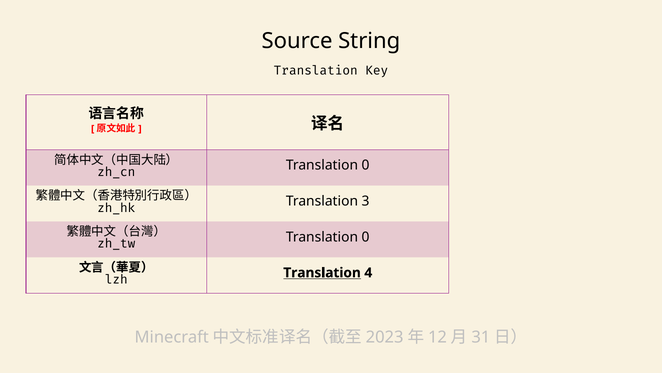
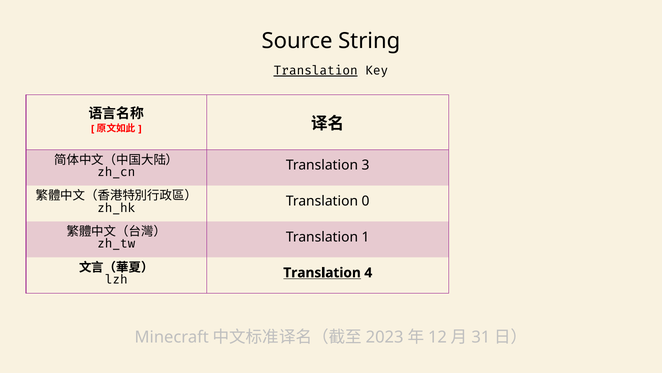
Translation at (316, 70) underline: none -> present
0 at (366, 165): 0 -> 3
3: 3 -> 0
0 at (366, 237): 0 -> 1
